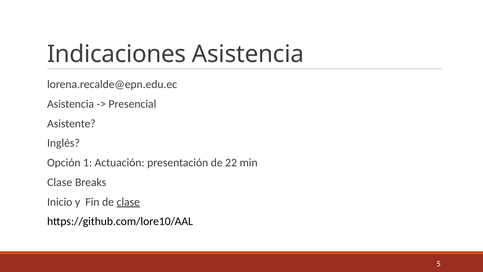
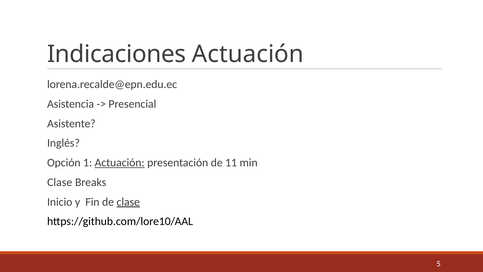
Indicaciones Asistencia: Asistencia -> Actuación
Actuación at (120, 163) underline: none -> present
22: 22 -> 11
